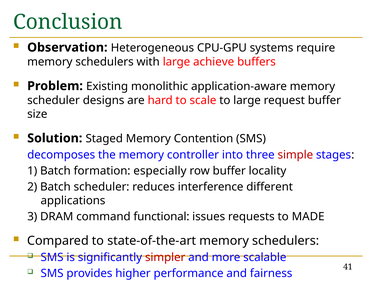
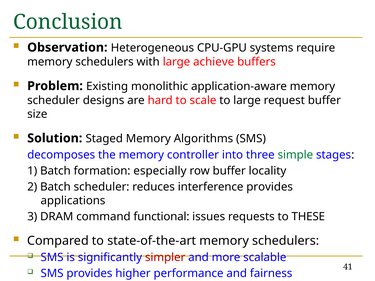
Contention: Contention -> Algorithms
simple colour: red -> green
interference different: different -> provides
MADE: MADE -> THESE
